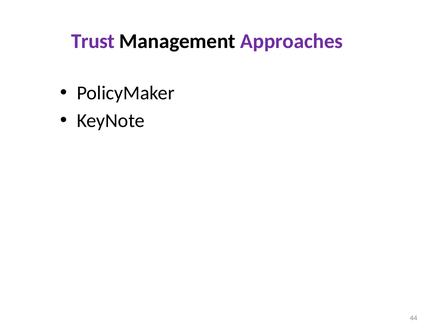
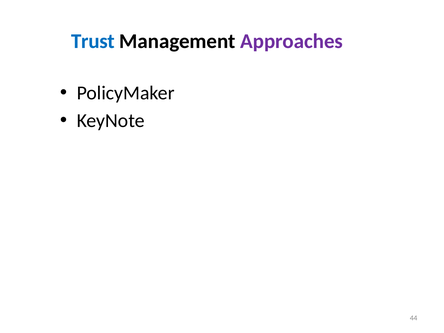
Trust colour: purple -> blue
